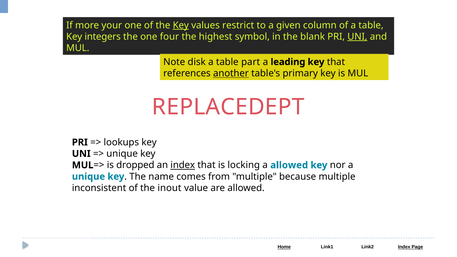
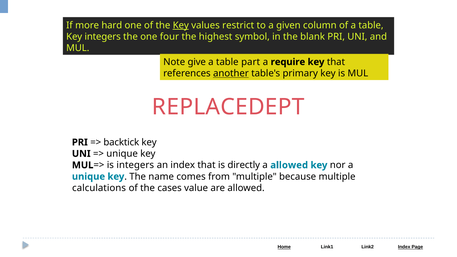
your: your -> hard
UNI at (357, 37) underline: present -> none
disk: disk -> give
leading: leading -> require
lookups: lookups -> backtick
is dropped: dropped -> integers
index at (183, 165) underline: present -> none
locking: locking -> directly
inconsistent: inconsistent -> calculations
inout: inout -> cases
